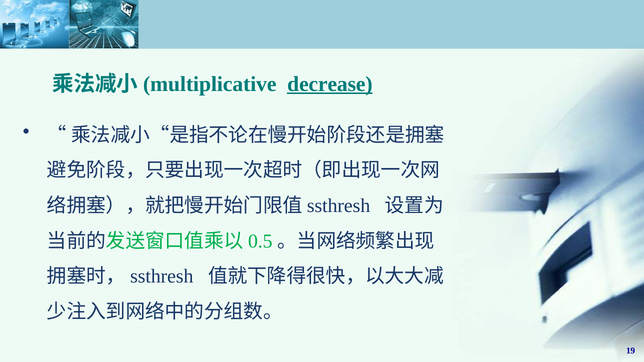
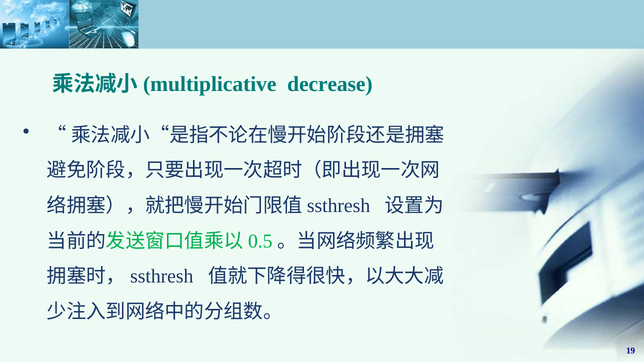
decrease underline: present -> none
